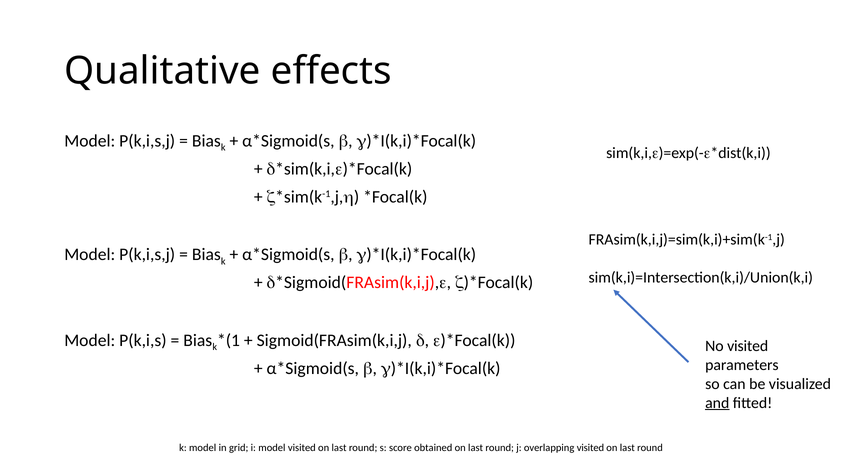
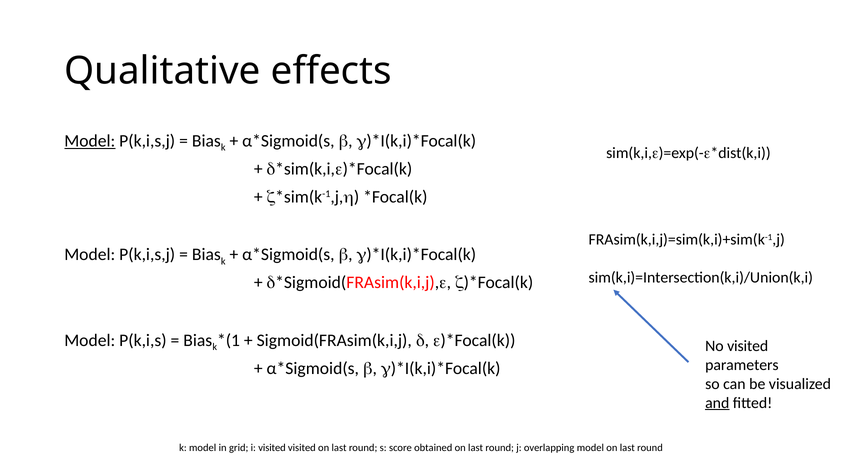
Model at (90, 141) underline: none -> present
i model: model -> visited
overlapping visited: visited -> model
